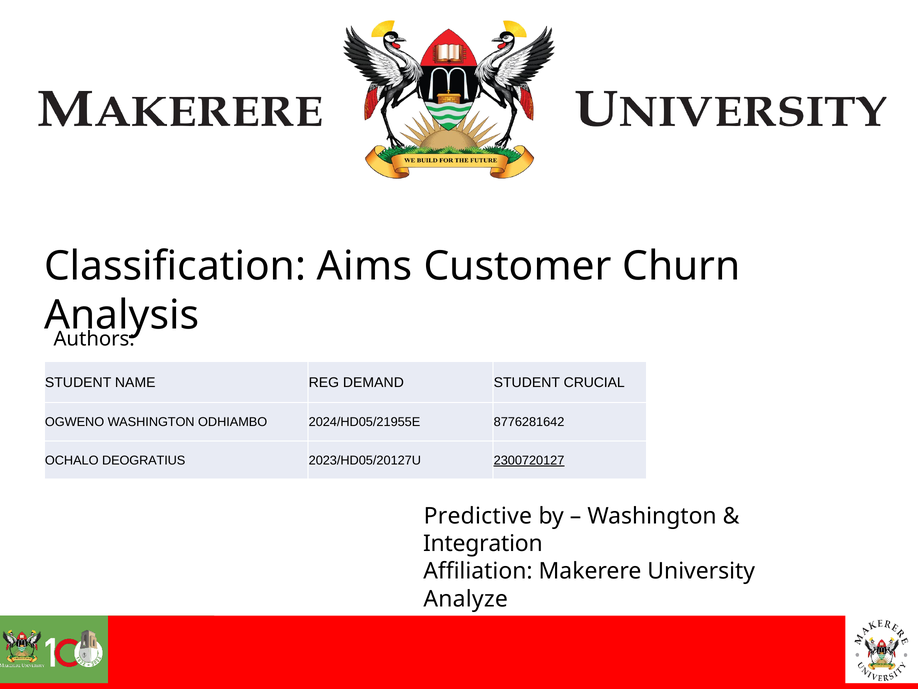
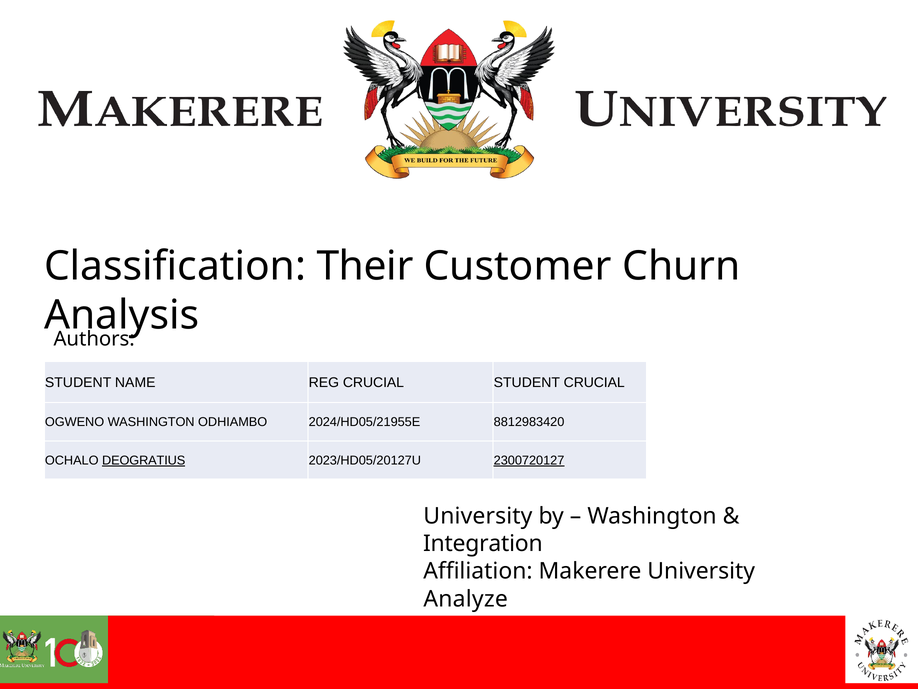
Aims: Aims -> Their
REG DEMAND: DEMAND -> CRUCIAL
8776281642: 8776281642 -> 8812983420
DEOGRATIUS underline: none -> present
Predictive at (478, 516): Predictive -> University
